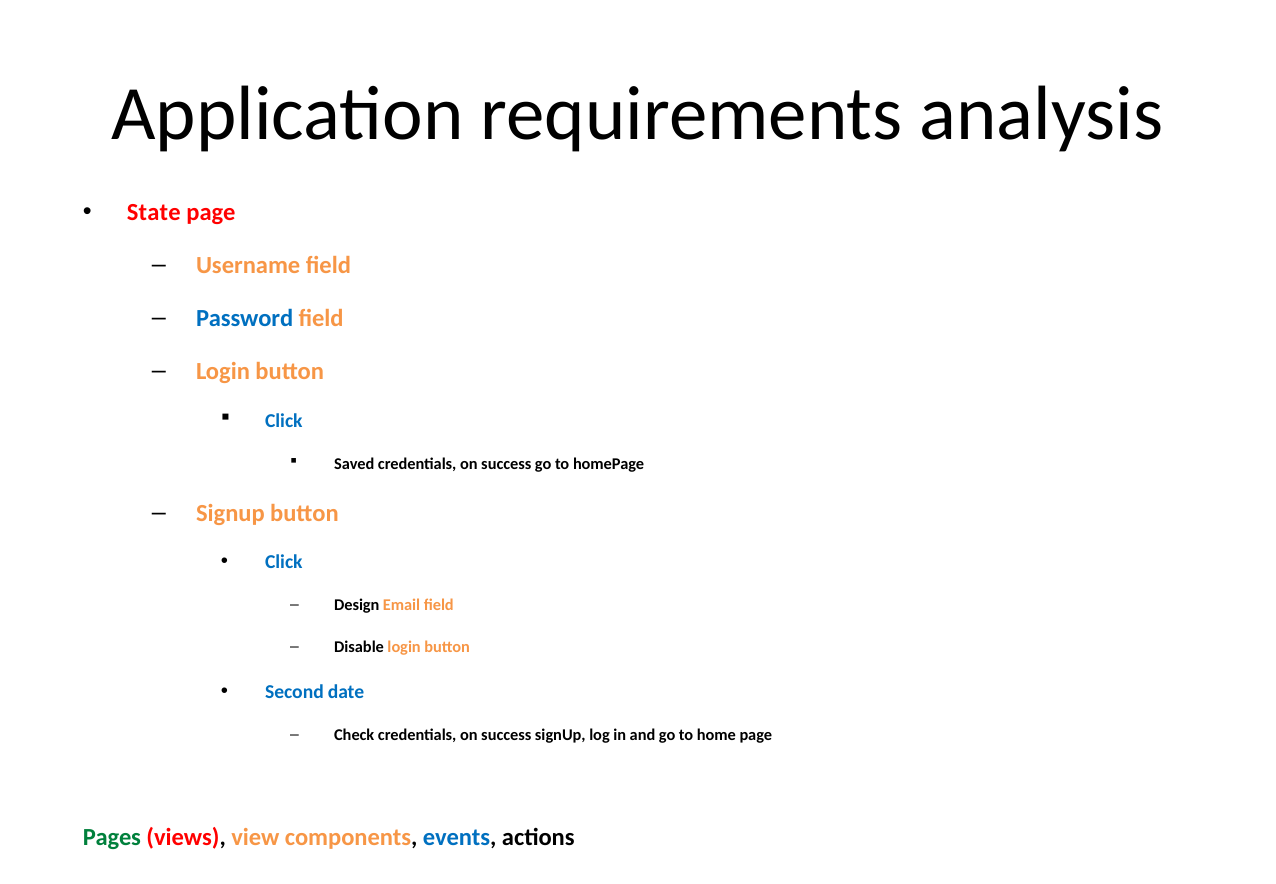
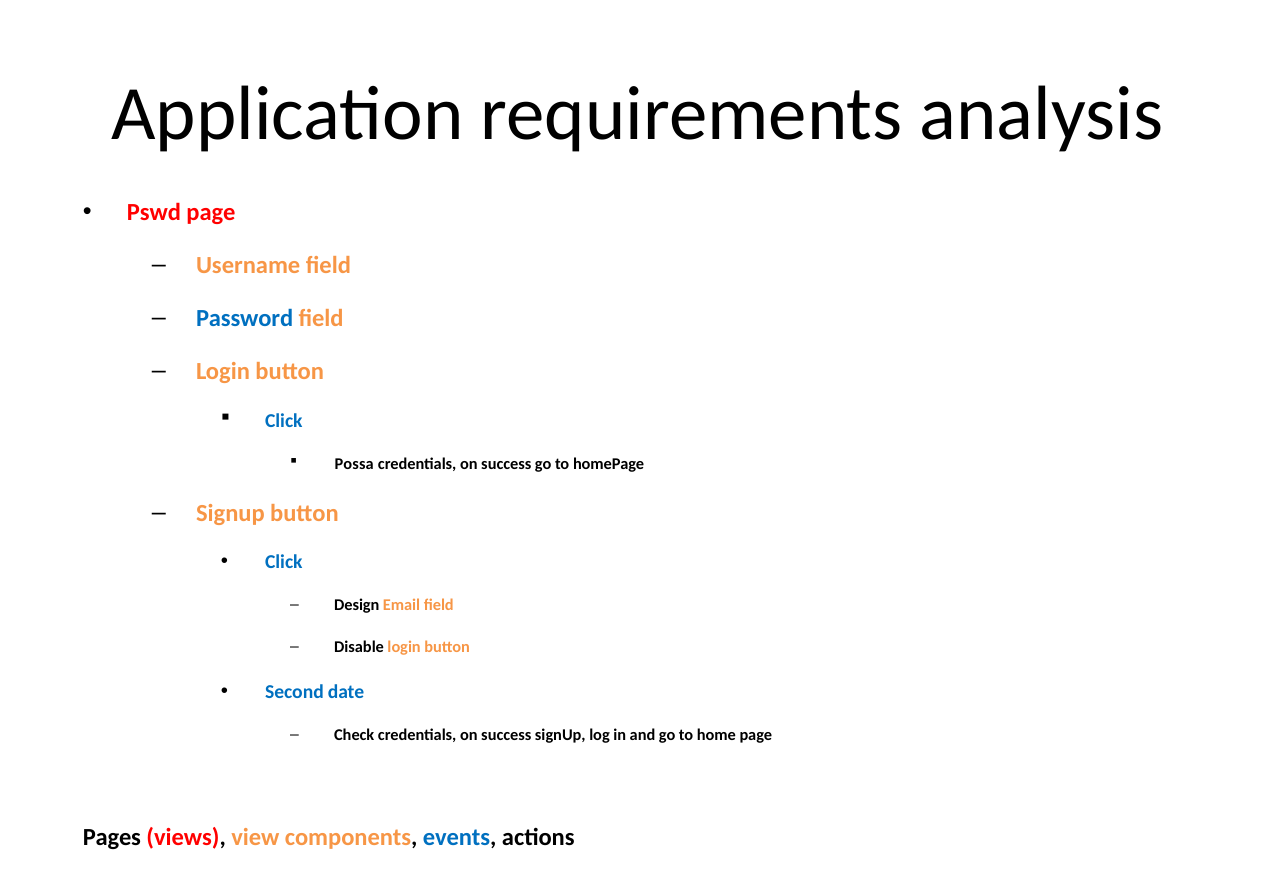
State: State -> Pswd
Saved: Saved -> Possa
Pages colour: green -> black
